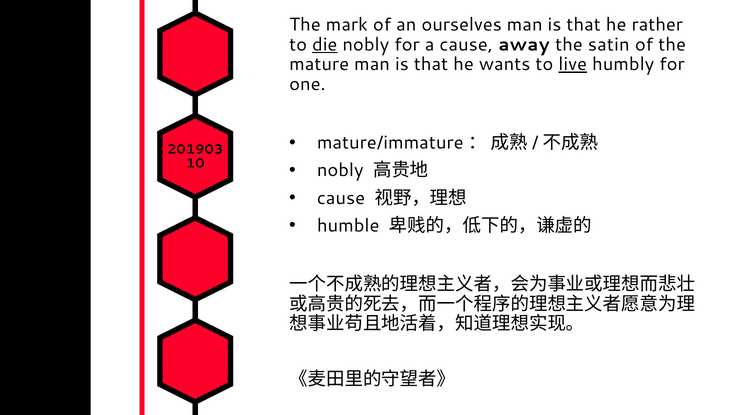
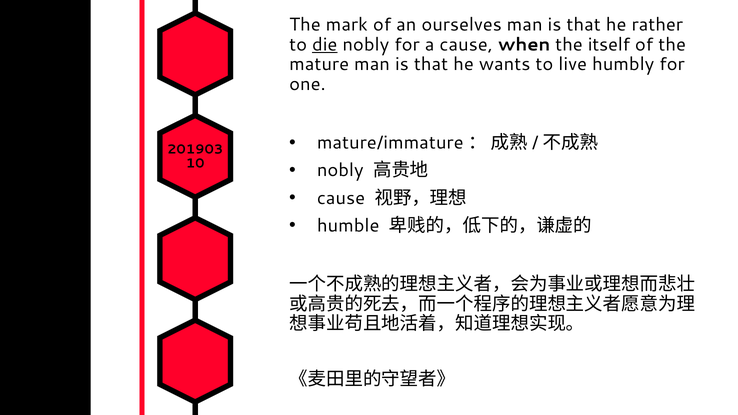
away: away -> when
satin: satin -> itself
live underline: present -> none
